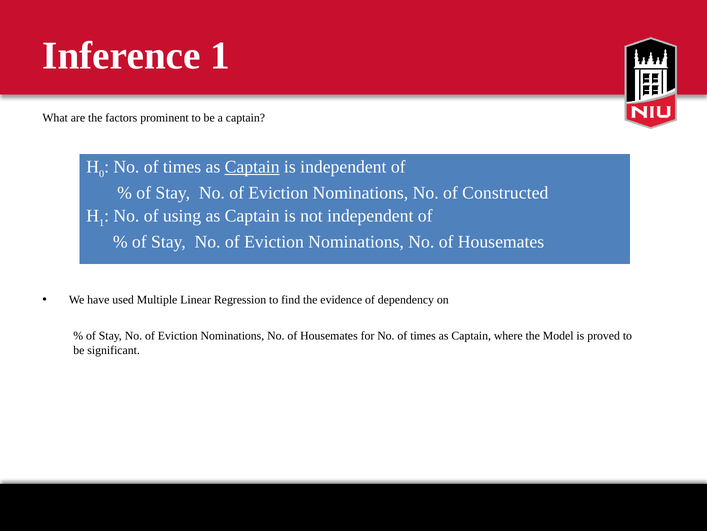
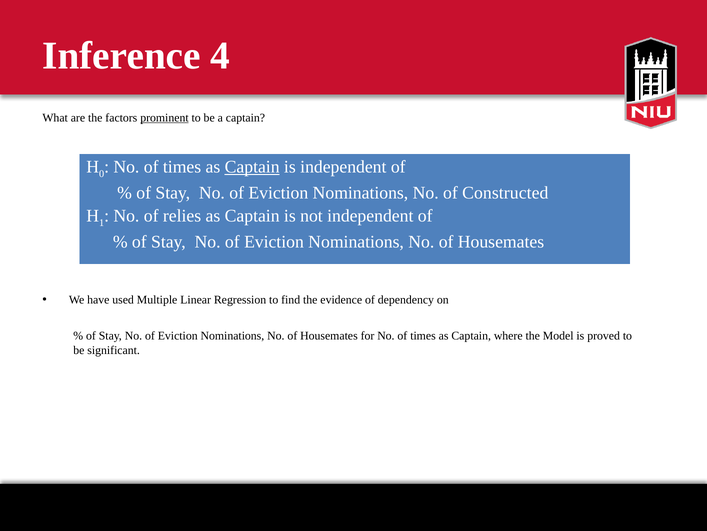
Inference 1: 1 -> 4
prominent underline: none -> present
using: using -> relies
